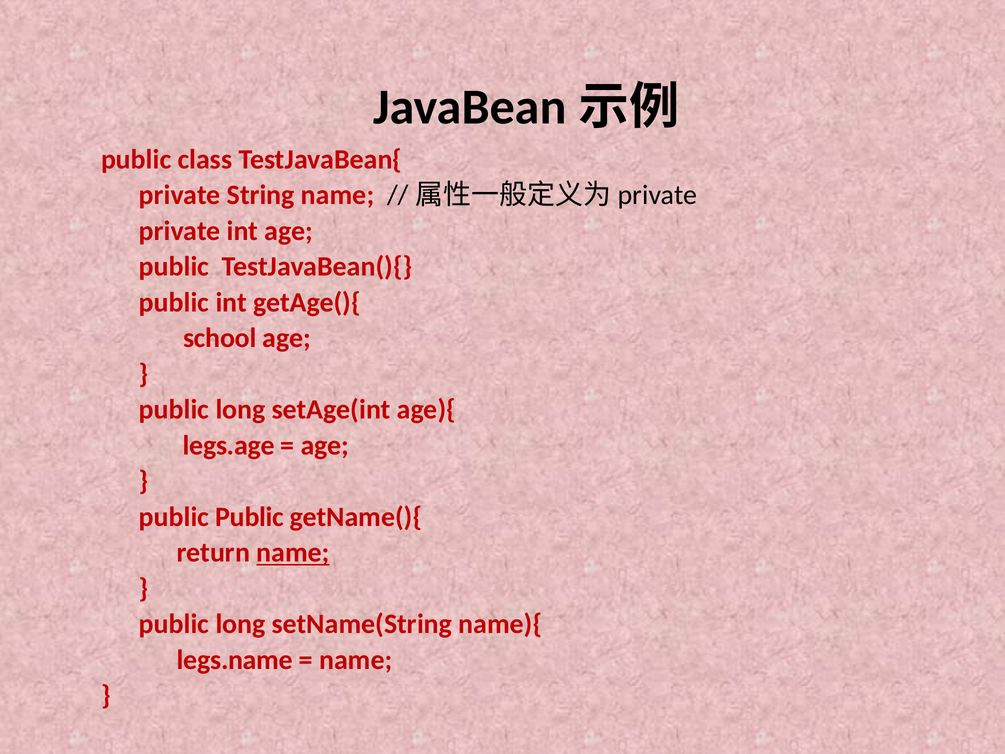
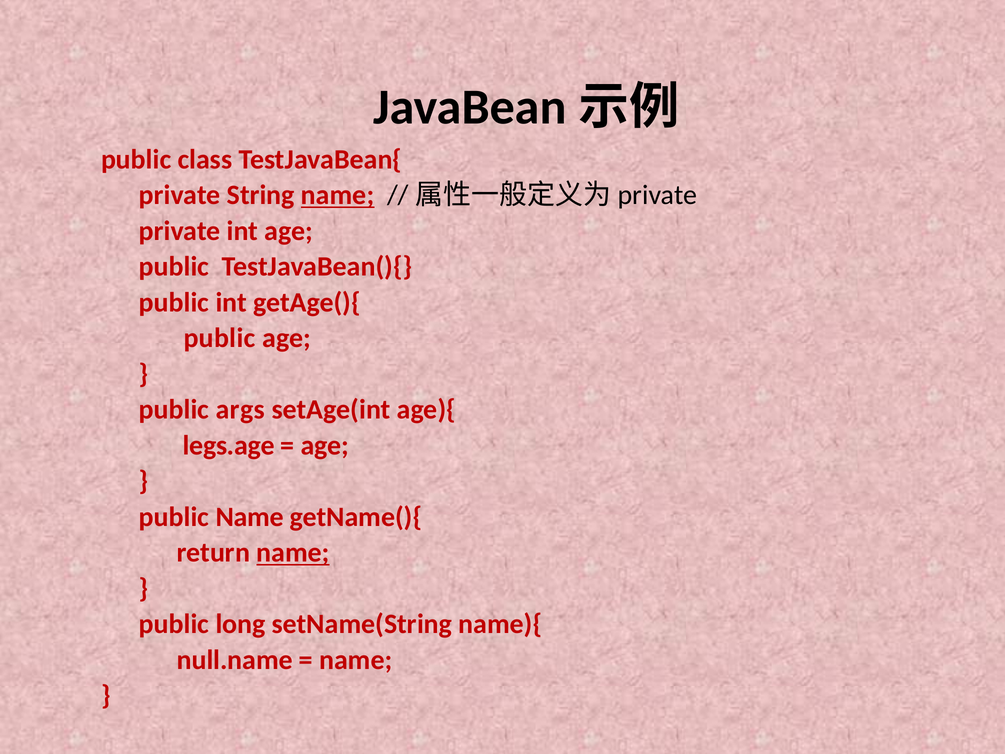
name at (338, 195) underline: none -> present
school at (220, 338): school -> public
long at (240, 409): long -> args
public Public: Public -> Name
legs.name: legs.name -> null.name
